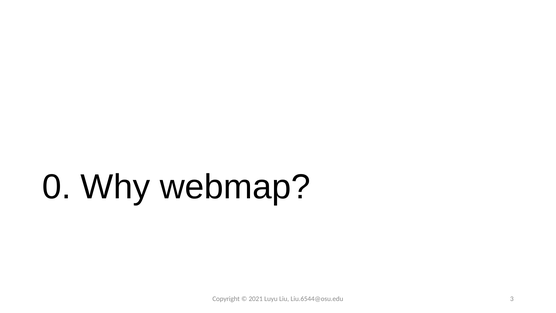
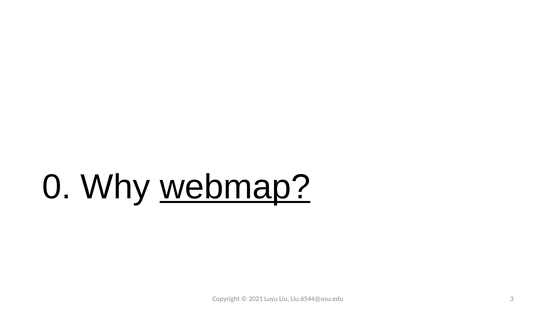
webmap underline: none -> present
